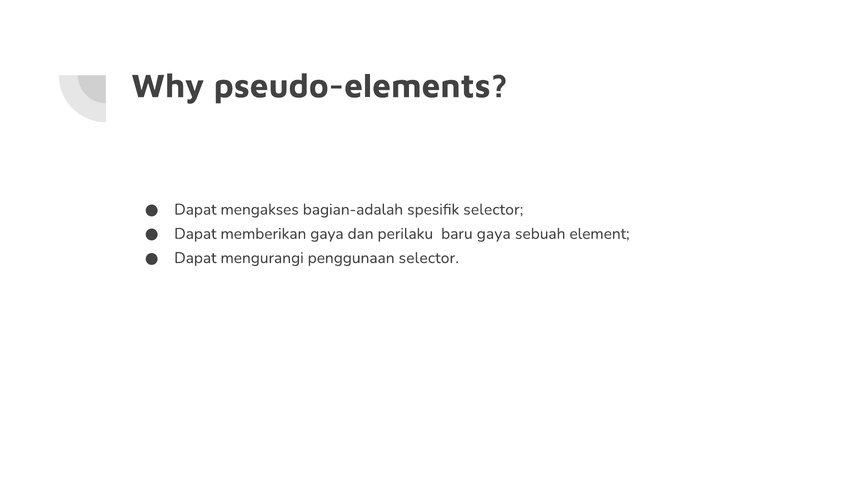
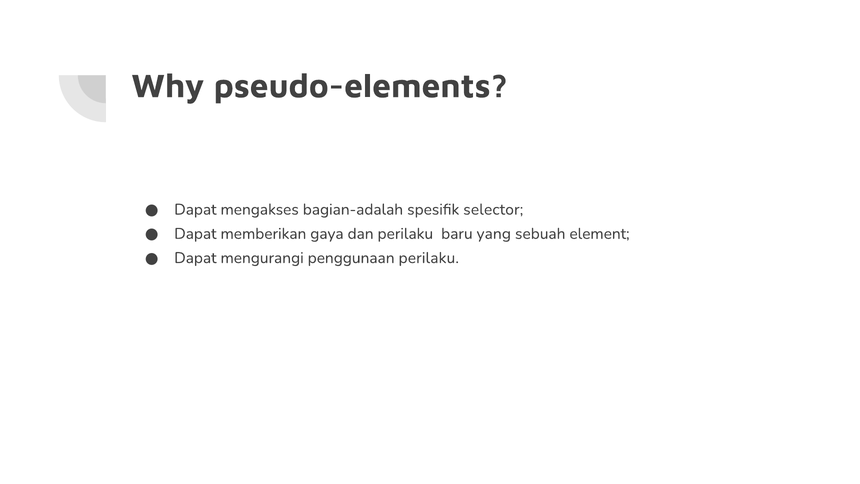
baru gaya: gaya -> yang
penggunaan selector: selector -> perilaku
